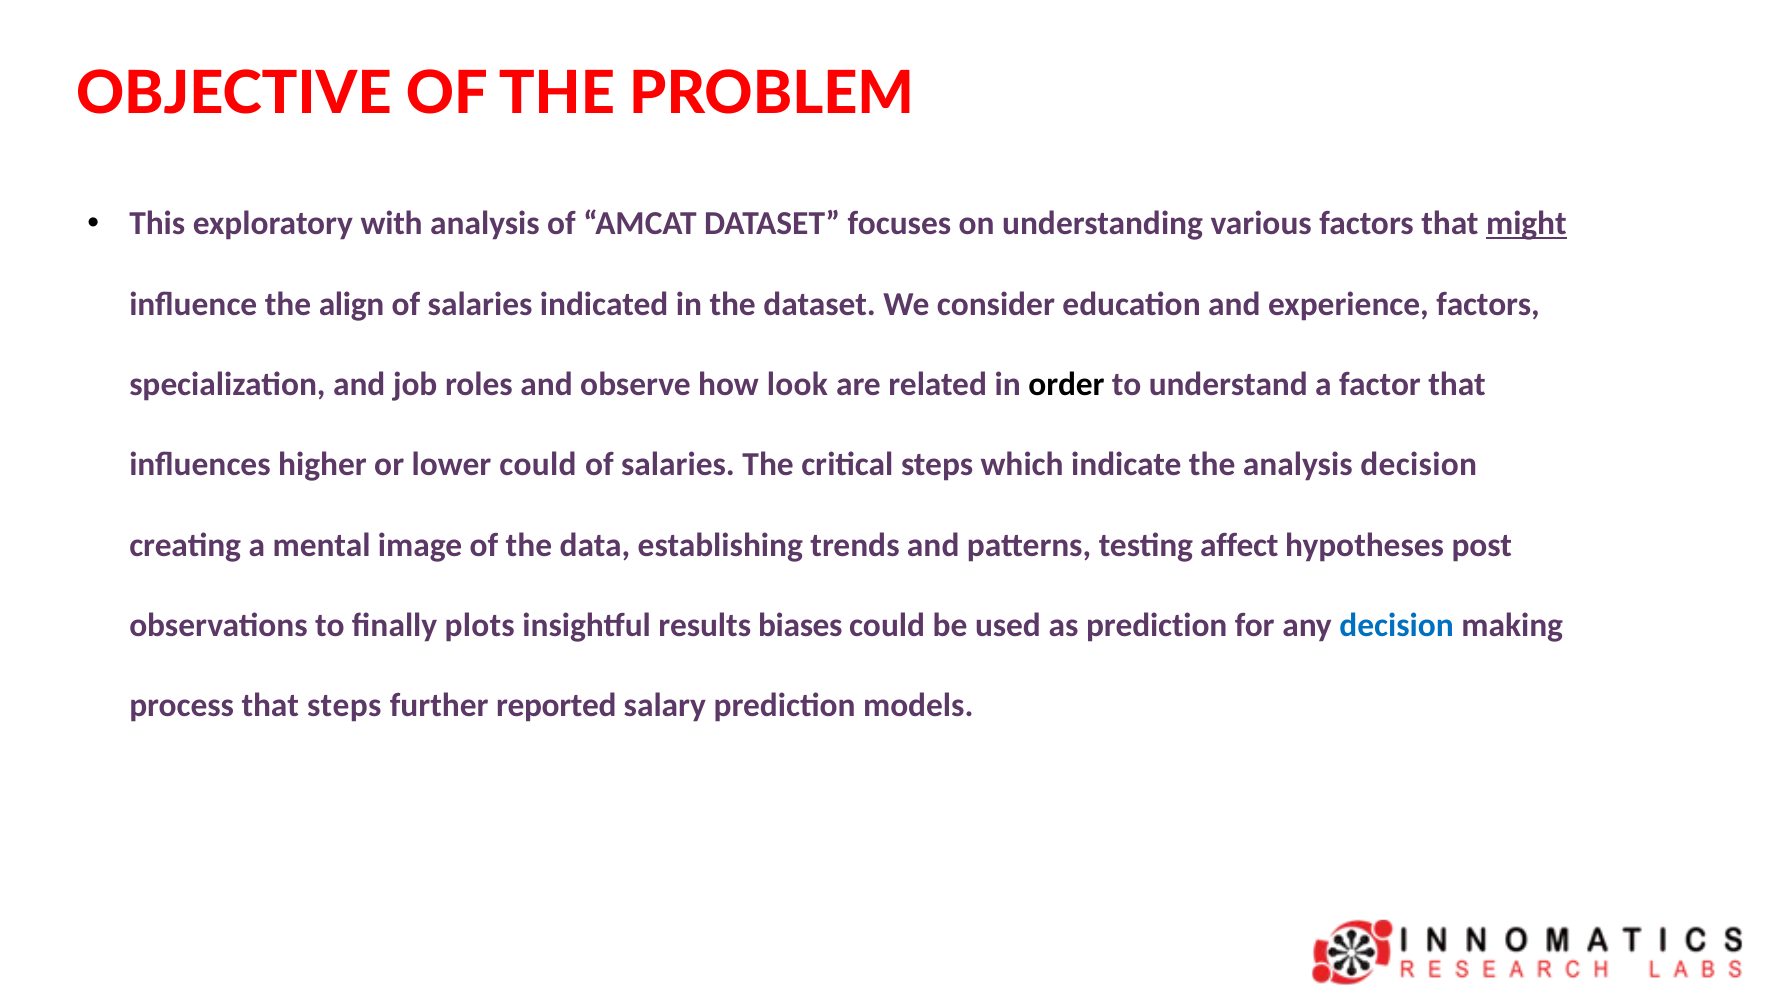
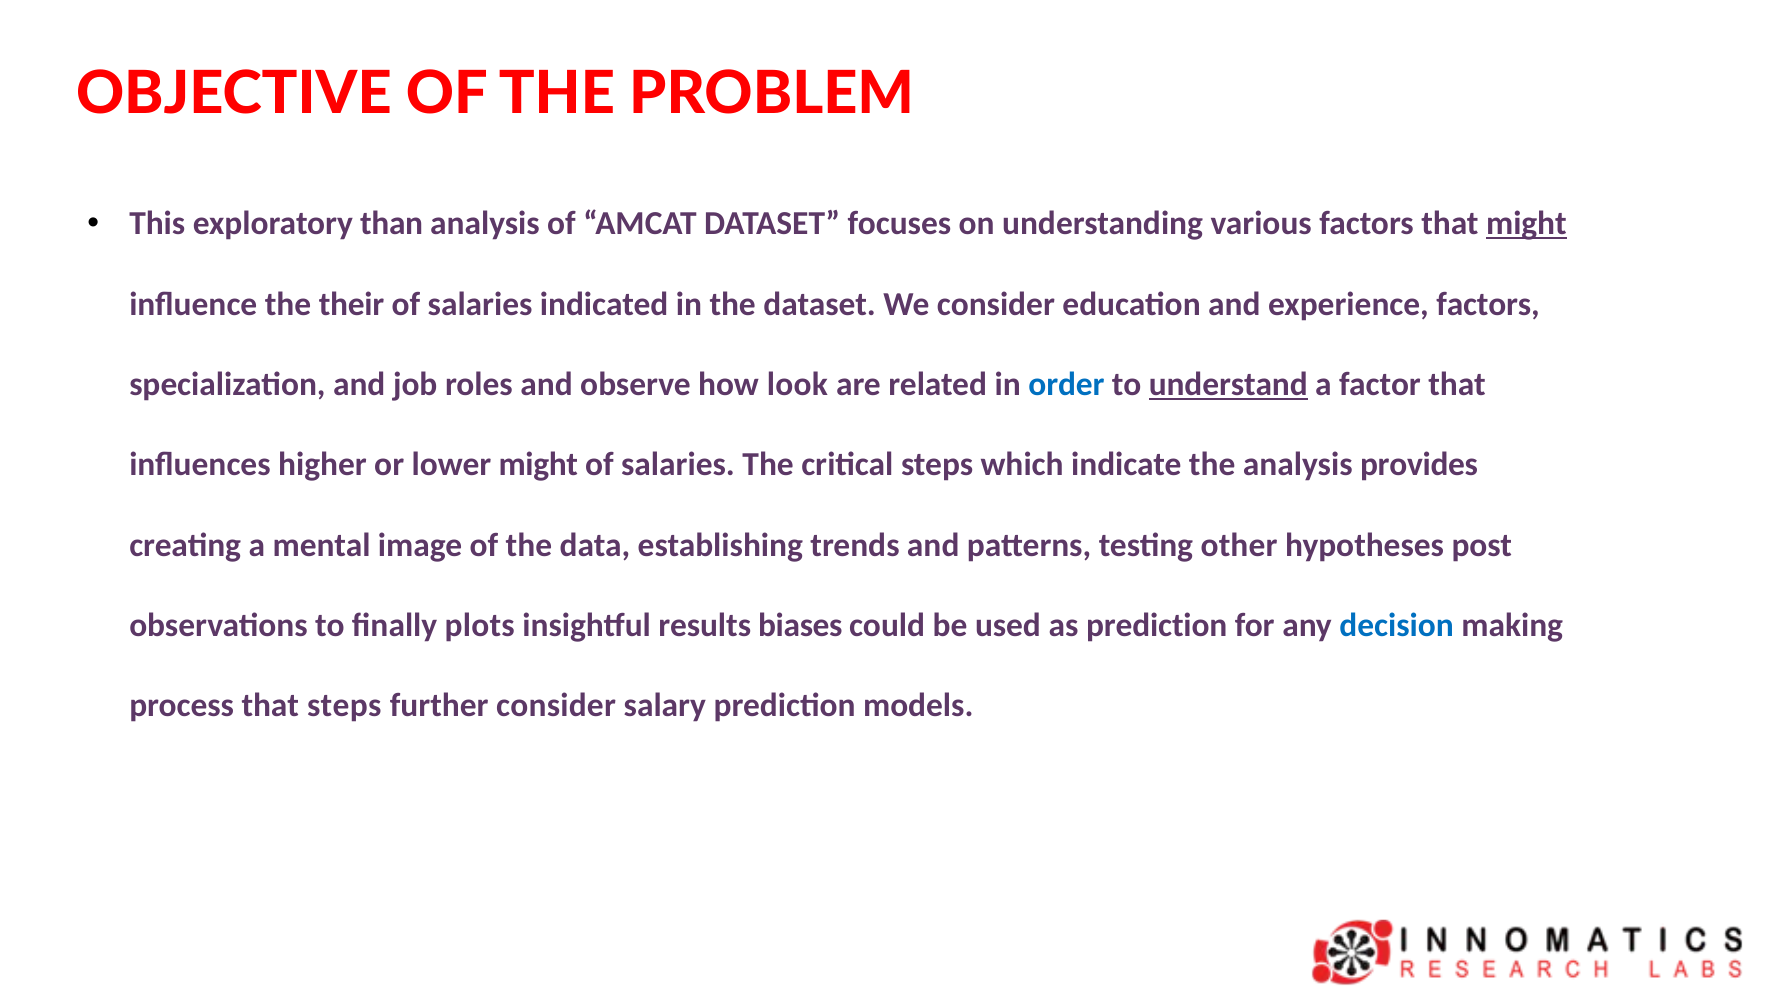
with: with -> than
align: align -> their
order colour: black -> blue
understand underline: none -> present
lower could: could -> might
analysis decision: decision -> provides
affect: affect -> other
further reported: reported -> consider
